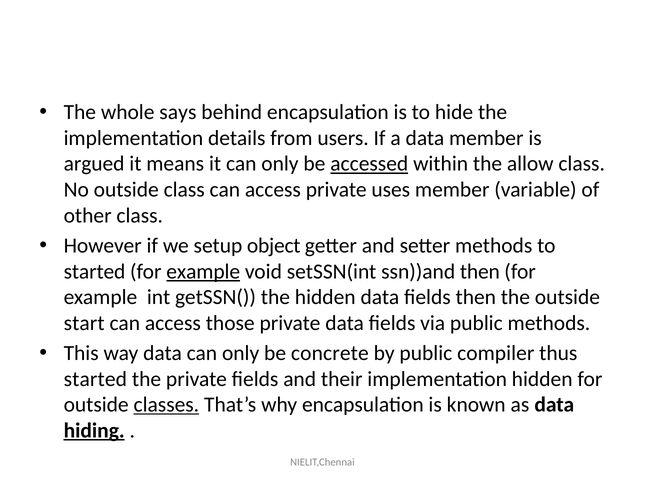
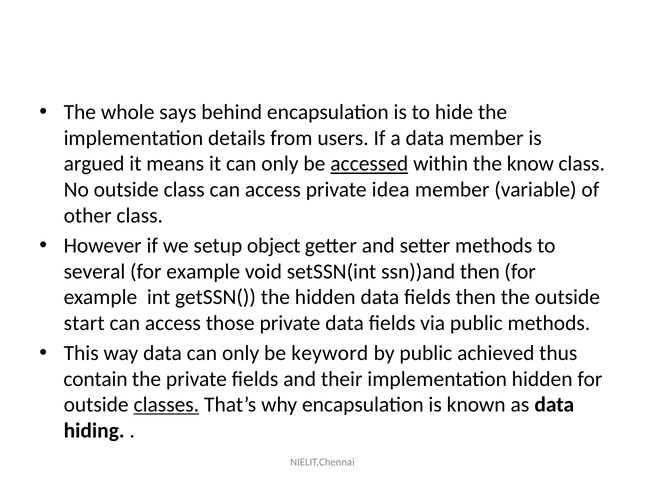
allow: allow -> know
uses: uses -> idea
started at (95, 271): started -> several
example at (203, 271) underline: present -> none
concrete: concrete -> keyword
compiler: compiler -> achieved
started at (95, 379): started -> contain
hiding underline: present -> none
